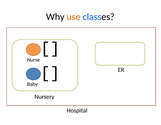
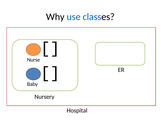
use colour: orange -> blue
